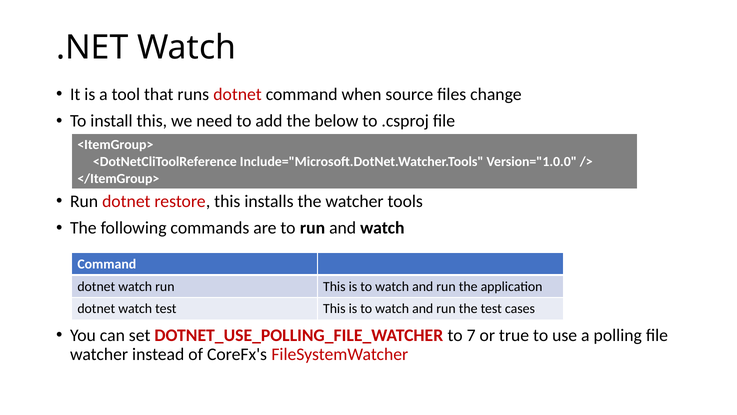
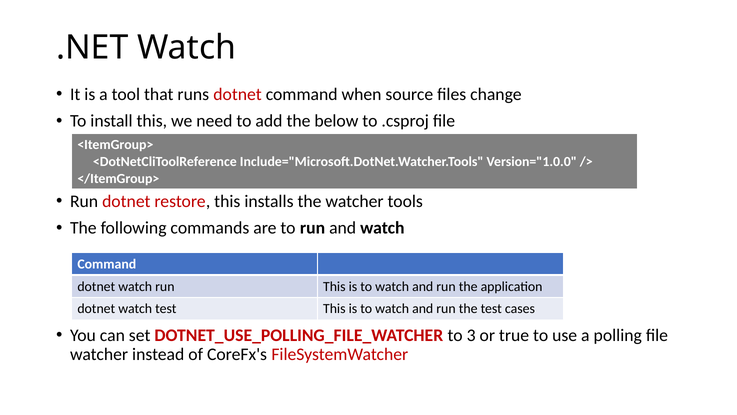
7: 7 -> 3
